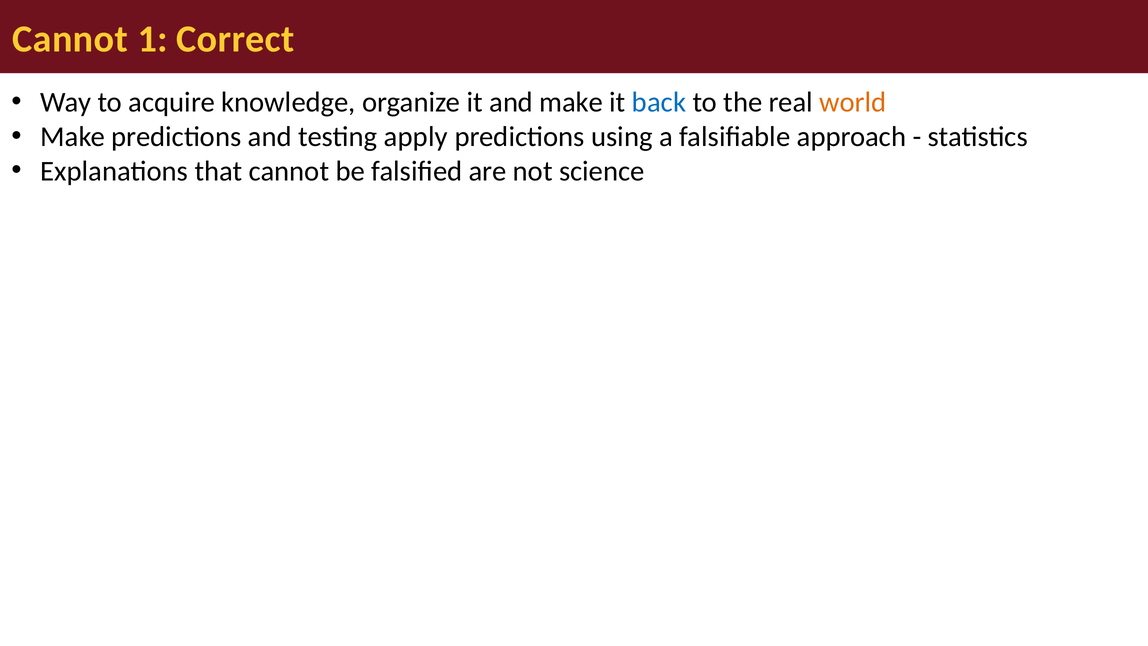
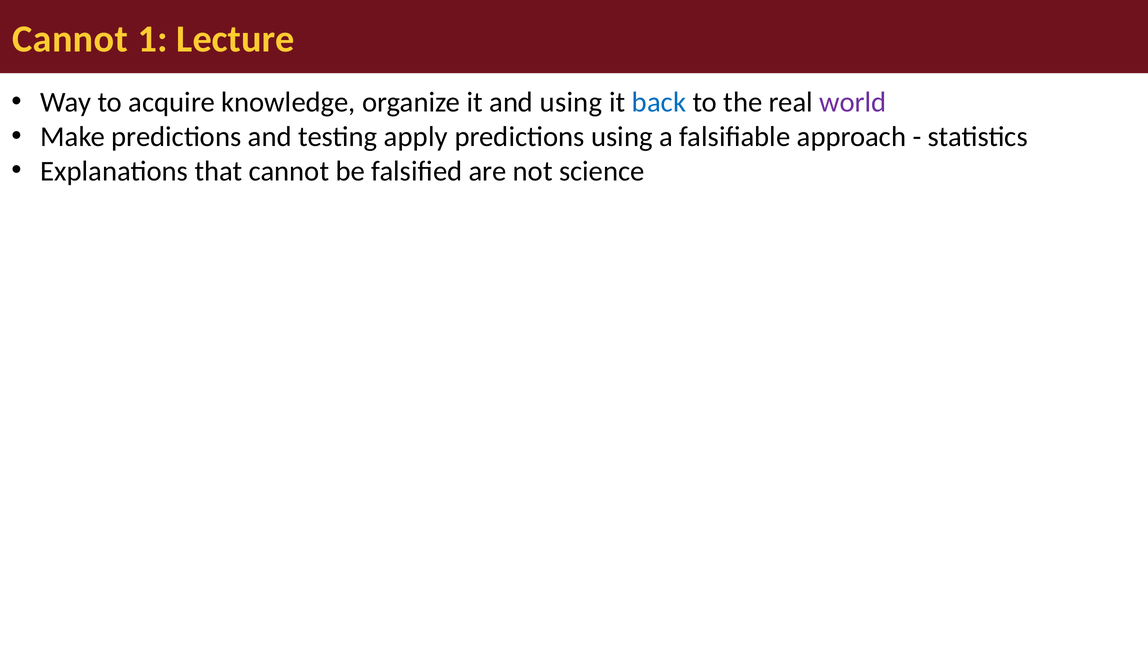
Correct: Correct -> Lecture
and make: make -> using
world colour: orange -> purple
